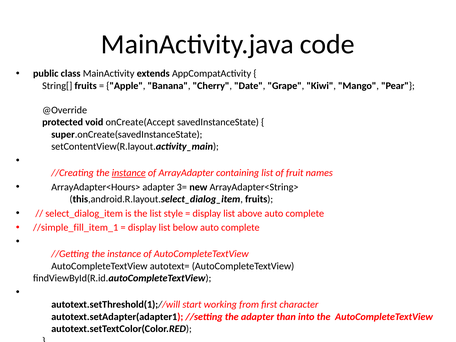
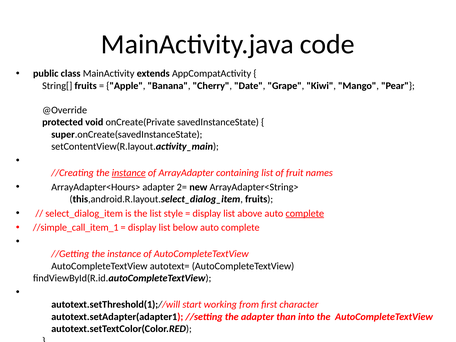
onCreate(Accept: onCreate(Accept -> onCreate(Private
3=: 3= -> 2=
complete at (305, 213) underline: none -> present
//simple_fill_item_1: //simple_fill_item_1 -> //simple_call_item_1
